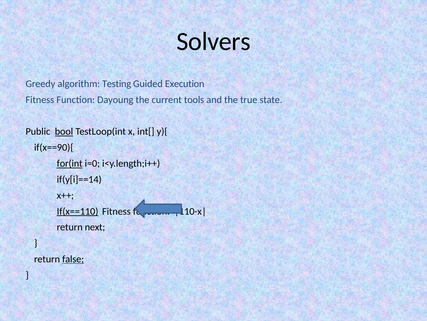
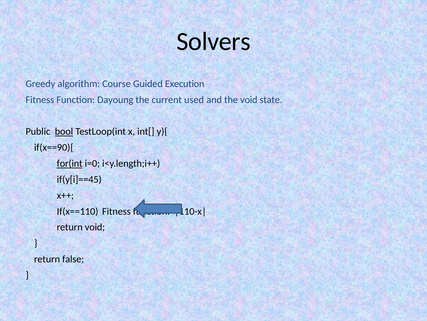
Testing: Testing -> Course
tools: tools -> used
the true: true -> void
if(y[i]==14: if(y[i]==14 -> if(y[i]==45
If(x==110 underline: present -> none
return next: next -> void
false underline: present -> none
